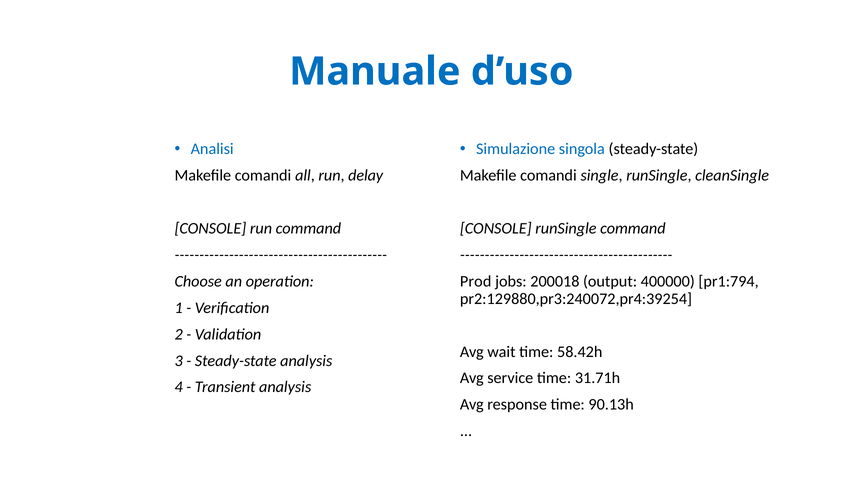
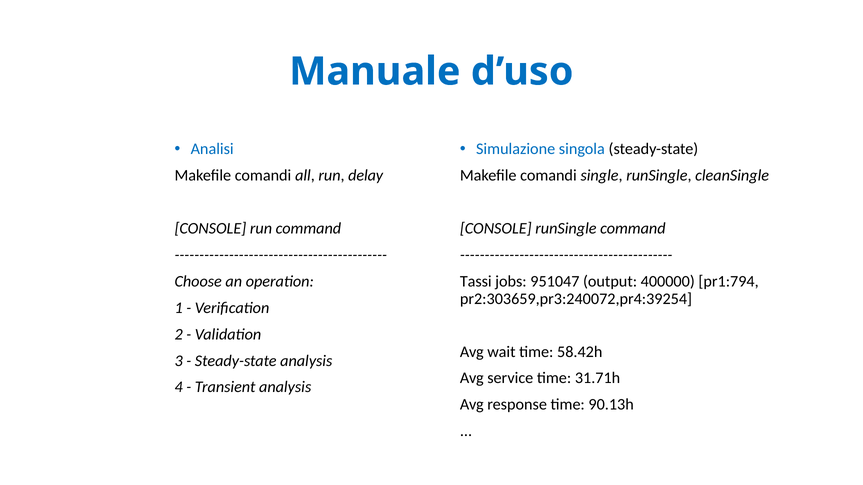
Prod: Prod -> Tassi
200018: 200018 -> 951047
pr2:129880,pr3:240072,pr4:39254: pr2:129880,pr3:240072,pr4:39254 -> pr2:303659,pr3:240072,pr4:39254
